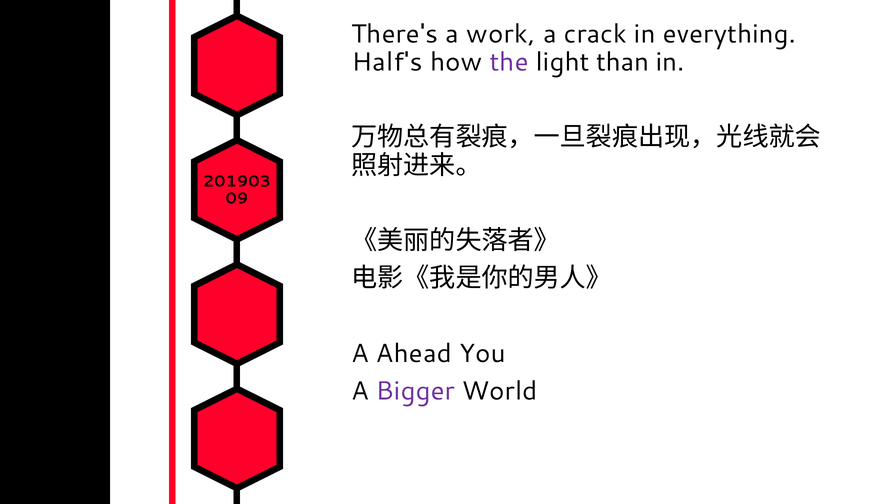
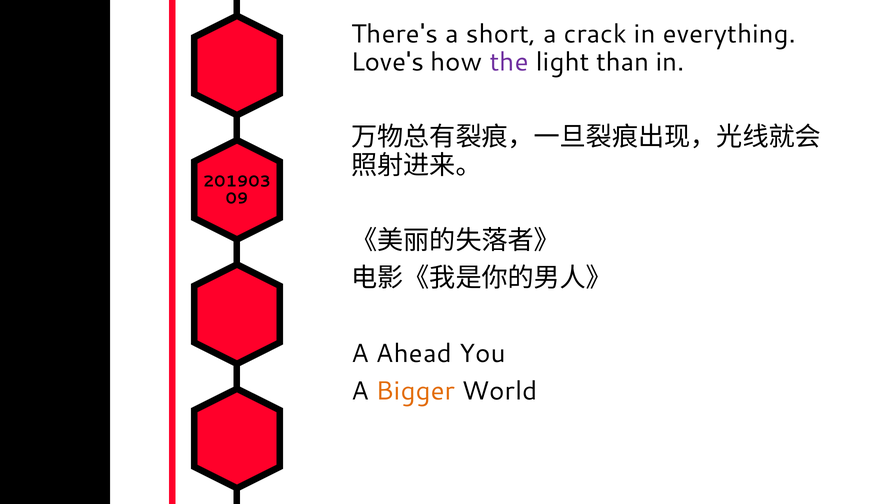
work: work -> short
Half's: Half's -> Love's
Bigger colour: purple -> orange
